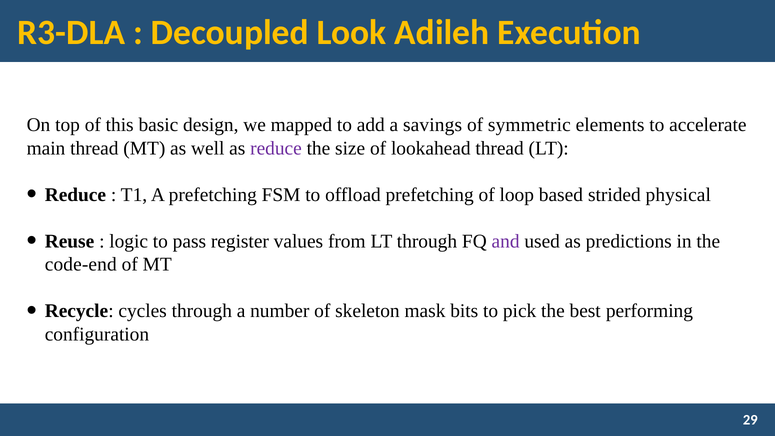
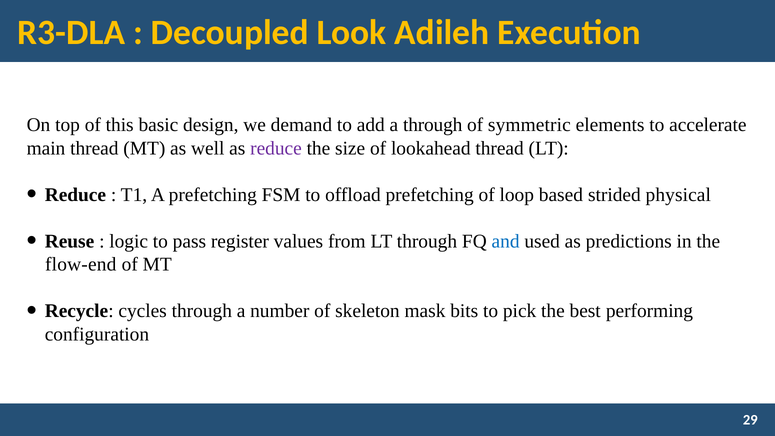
mapped: mapped -> demand
a savings: savings -> through
and colour: purple -> blue
code-end: code-end -> flow-end
